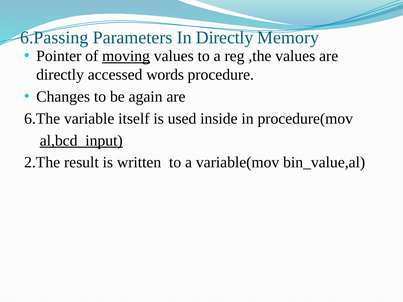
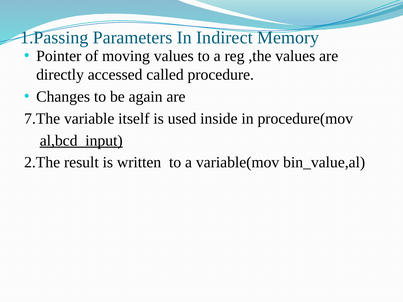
6.Passing: 6.Passing -> 1.Passing
In Directly: Directly -> Indirect
moving underline: present -> none
words: words -> called
6.The: 6.The -> 7.The
